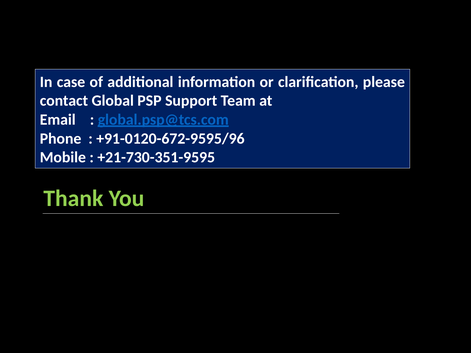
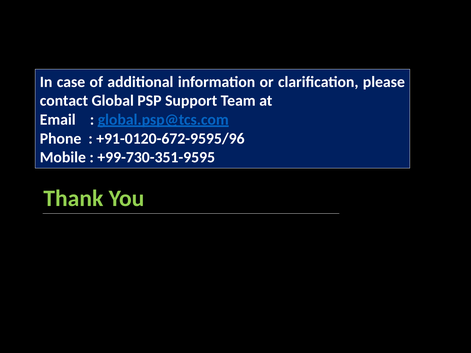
+21-730-351-9595: +21-730-351-9595 -> +99-730-351-9595
